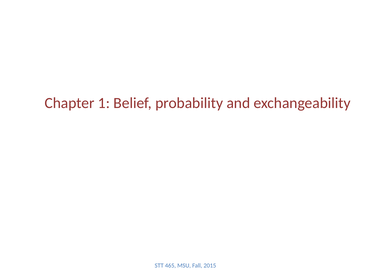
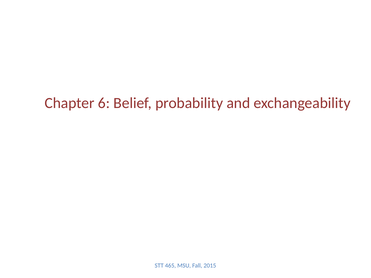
1: 1 -> 6
